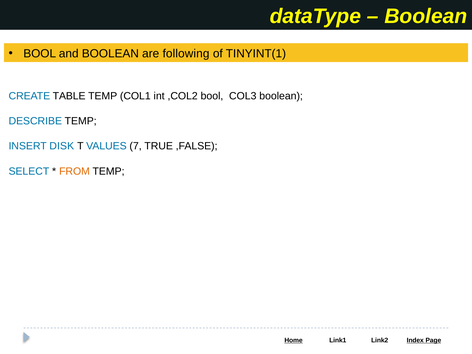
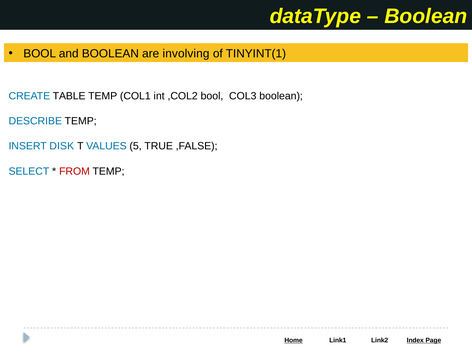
following: following -> involving
7: 7 -> 5
FROM colour: orange -> red
